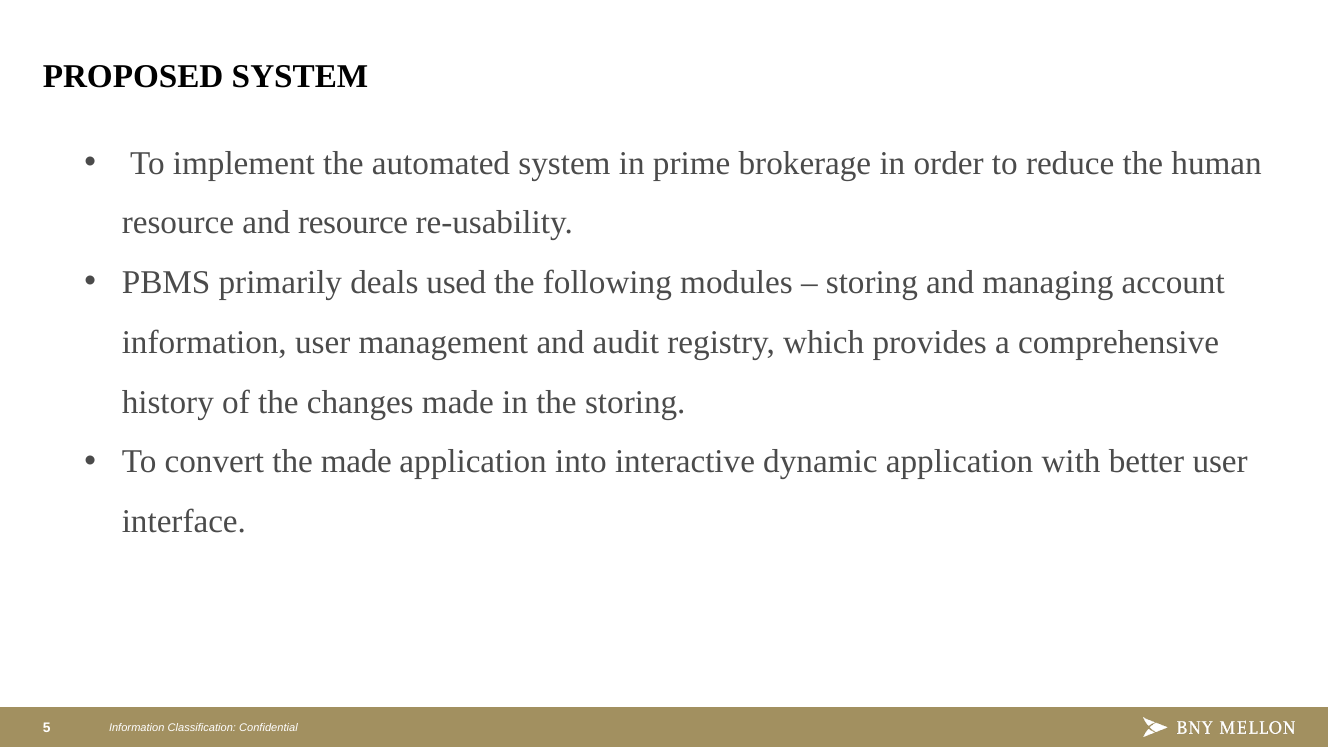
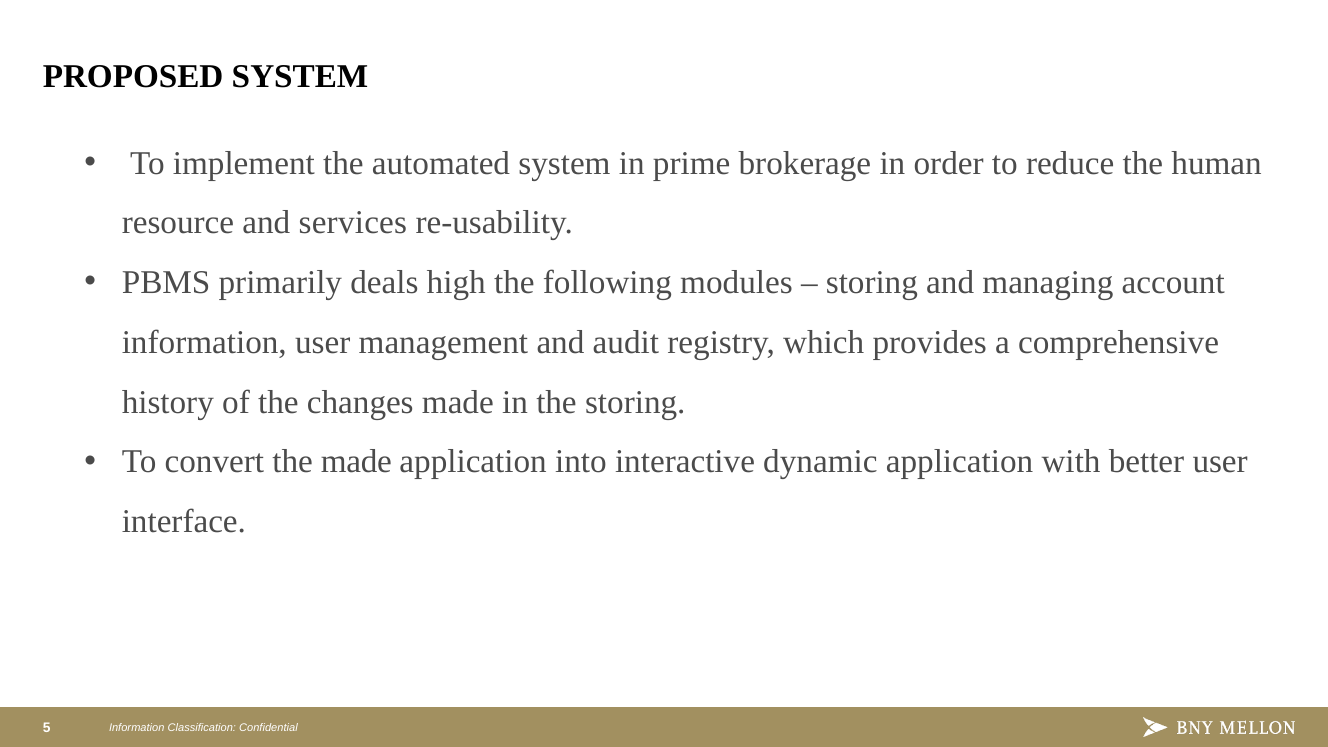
and resource: resource -> services
used: used -> high
